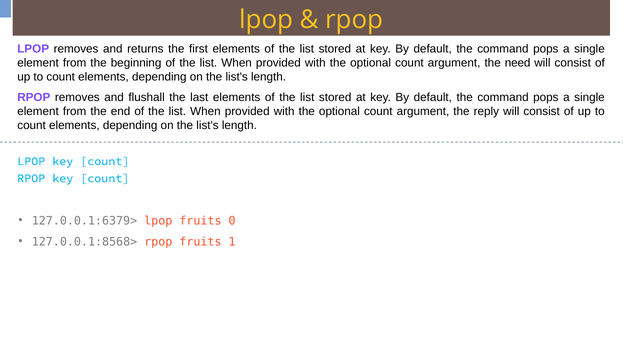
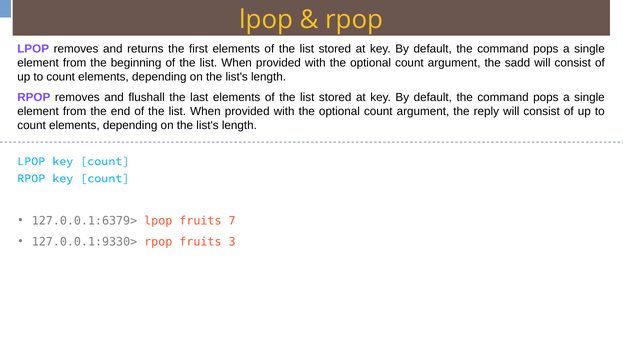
need: need -> sadd
0: 0 -> 7
127.0.0.1:8568>: 127.0.0.1:8568> -> 127.0.0.1:9330>
1: 1 -> 3
